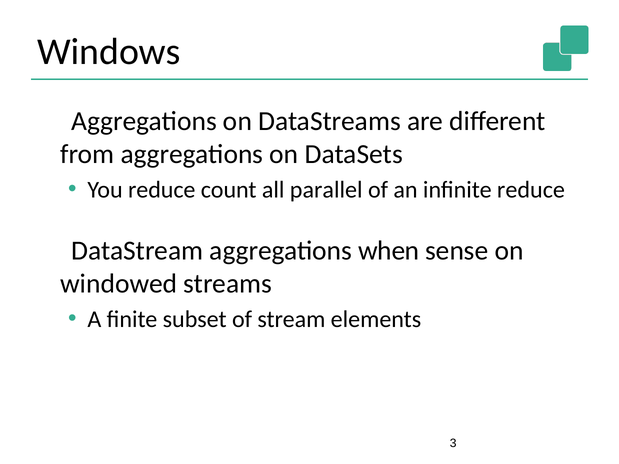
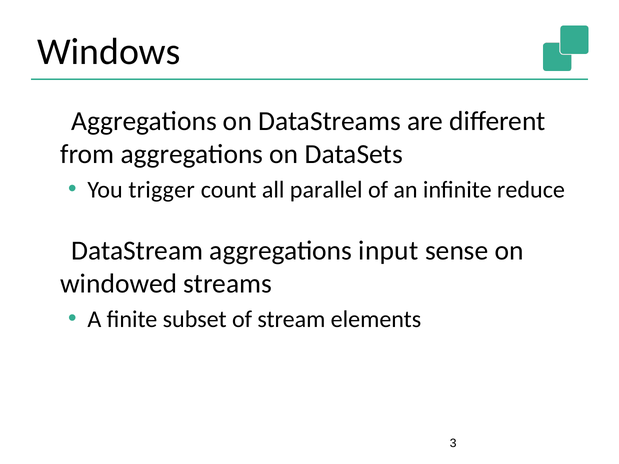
You reduce: reduce -> trigger
when: when -> input
